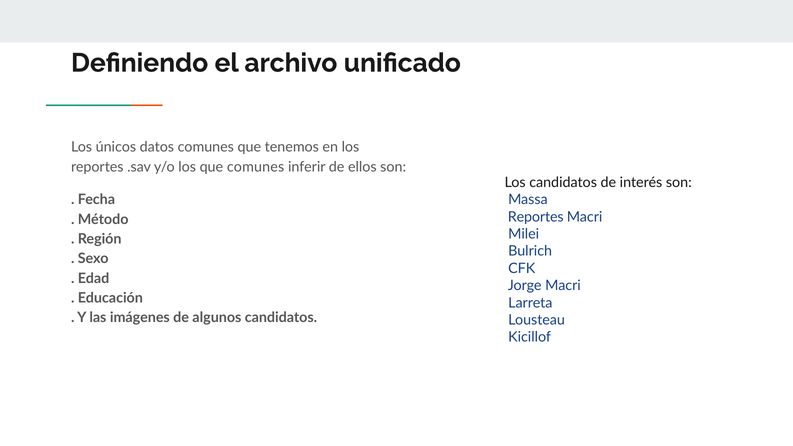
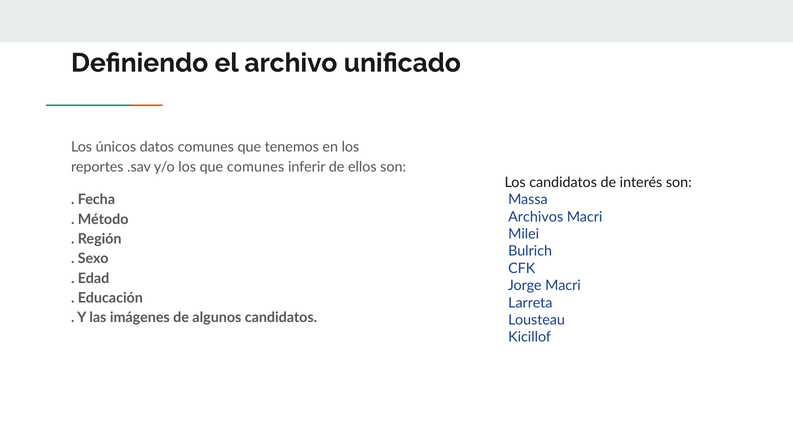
Reportes at (536, 217): Reportes -> Archivos
